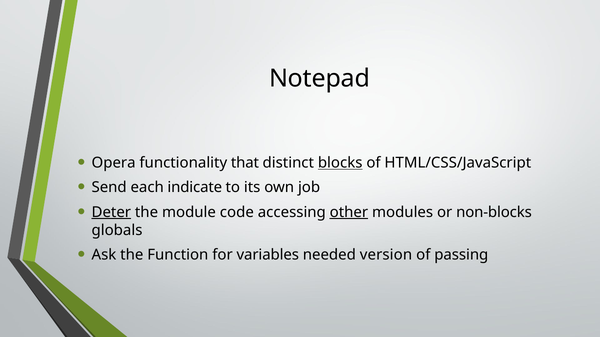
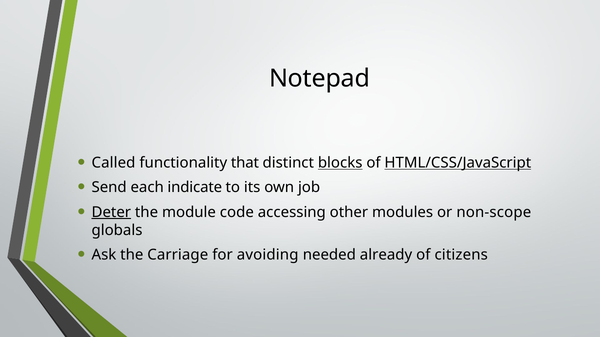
Opera: Opera -> Called
HTML/CSS/JavaScript underline: none -> present
other underline: present -> none
non-blocks: non-blocks -> non-scope
Function: Function -> Carriage
variables: variables -> avoiding
version: version -> already
passing: passing -> citizens
